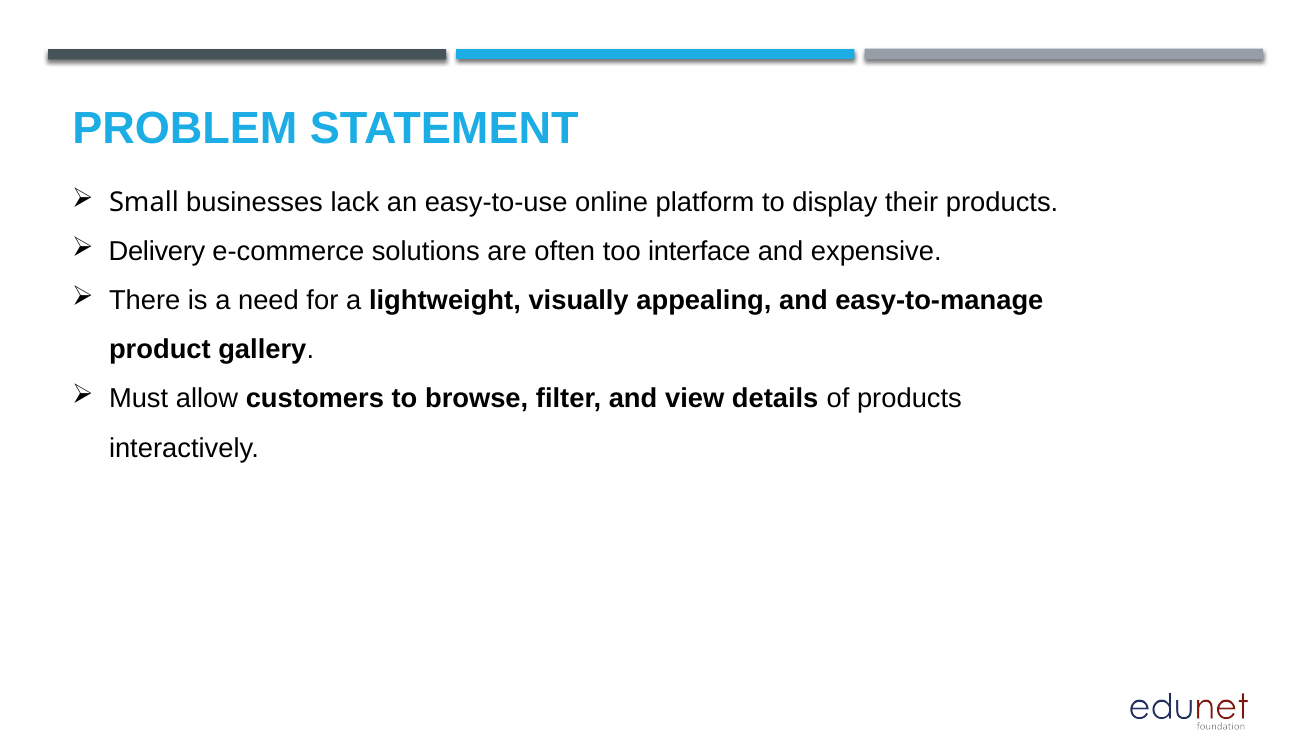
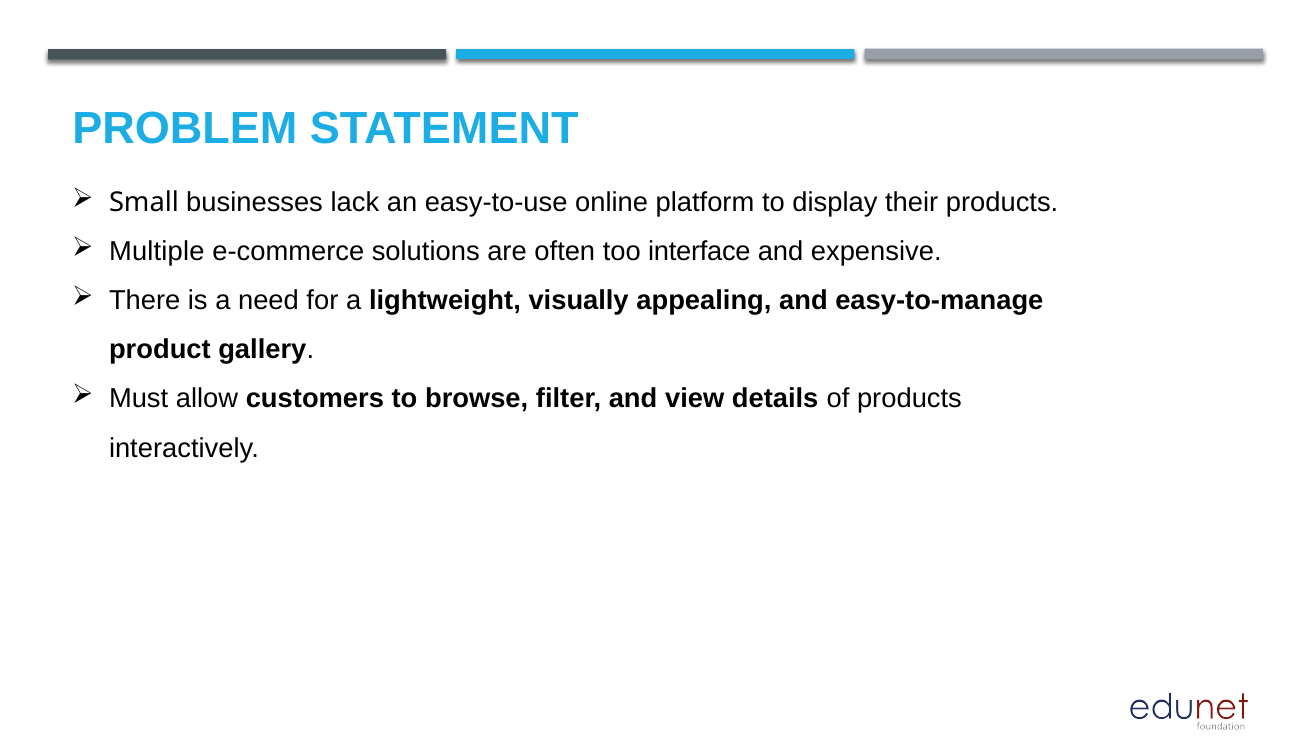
Delivery: Delivery -> Multiple
